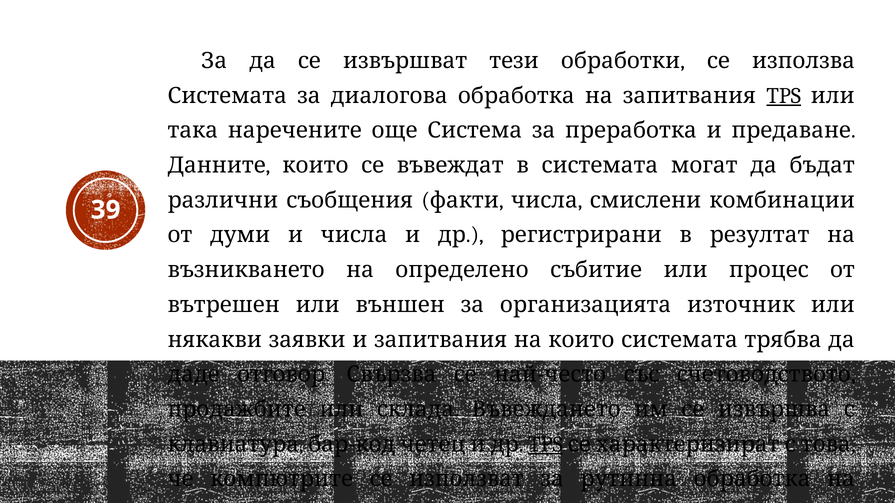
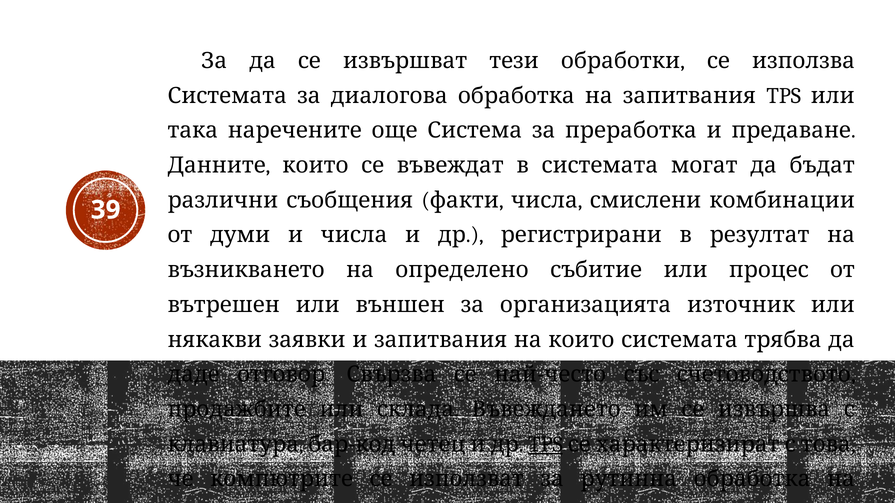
TPS at (784, 96) underline: present -> none
